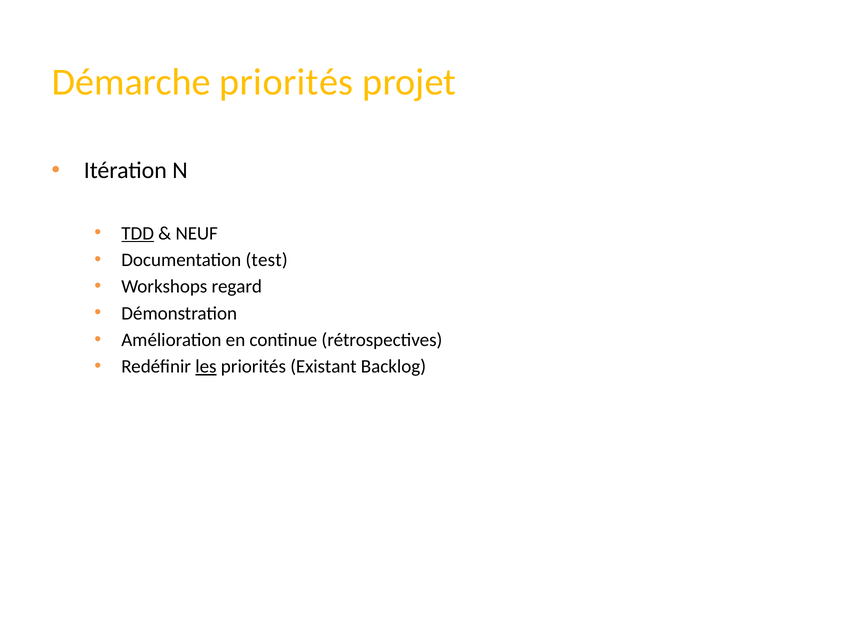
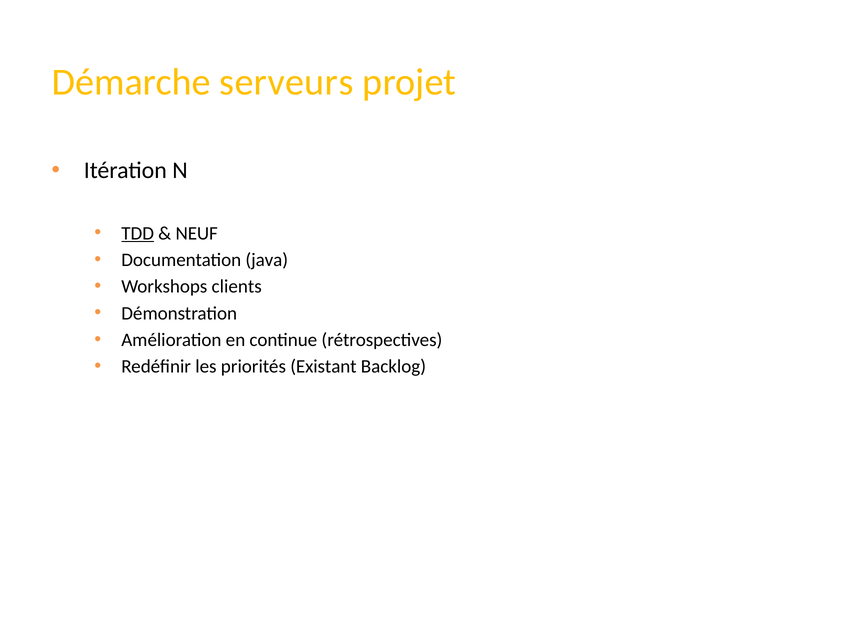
Démarche priorités: priorités -> serveurs
test: test -> java
regard: regard -> clients
les underline: present -> none
